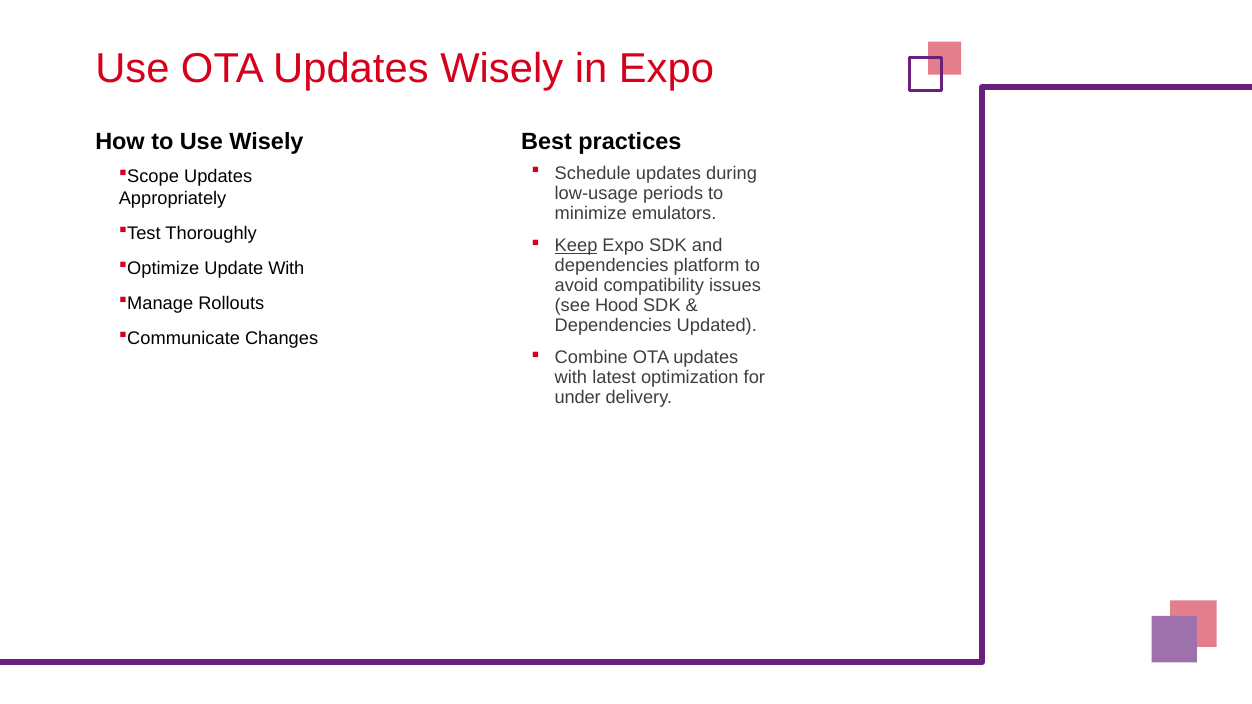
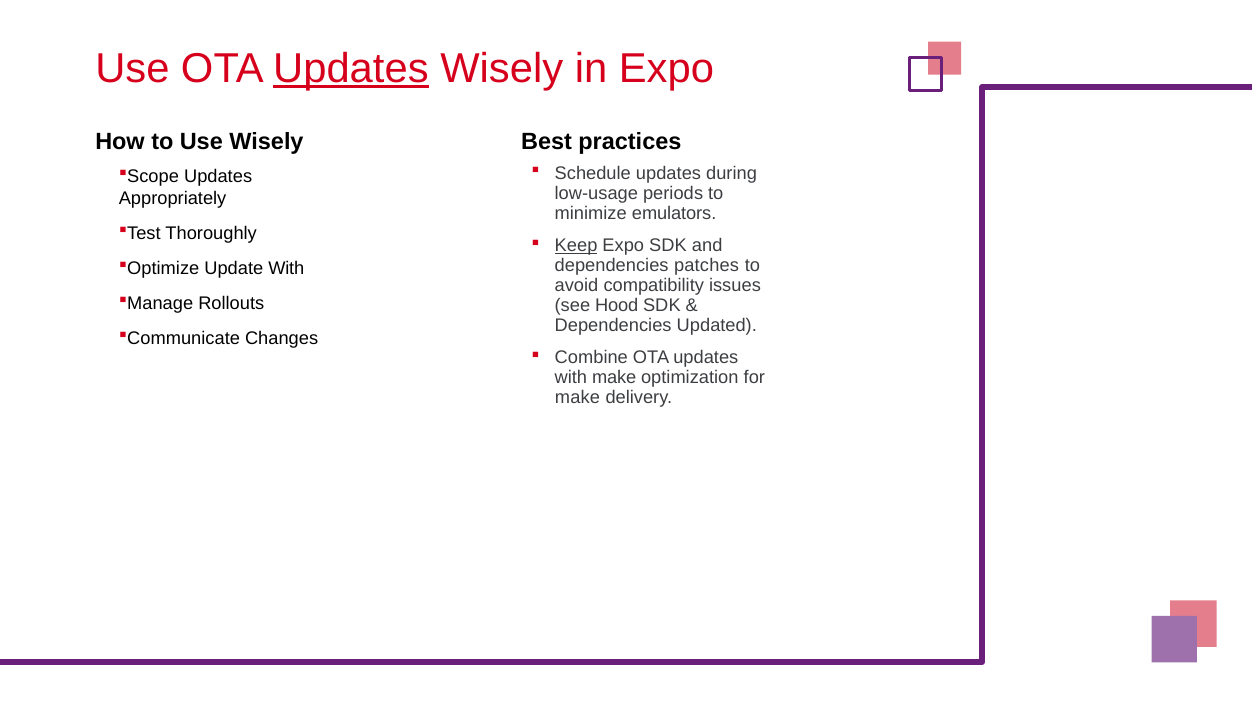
Updates at (351, 69) underline: none -> present
platform: platform -> patches
with latest: latest -> make
under at (578, 398): under -> make
